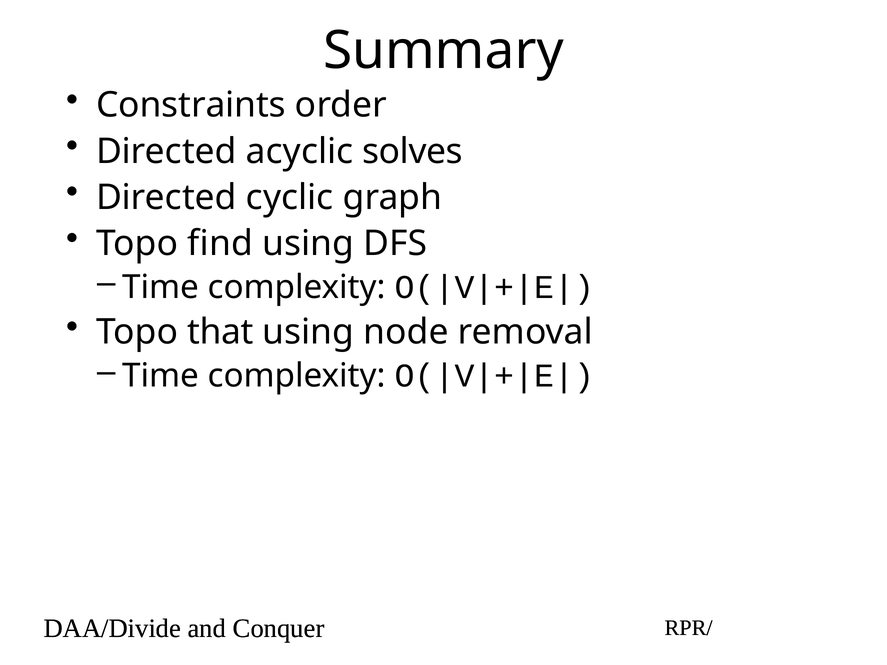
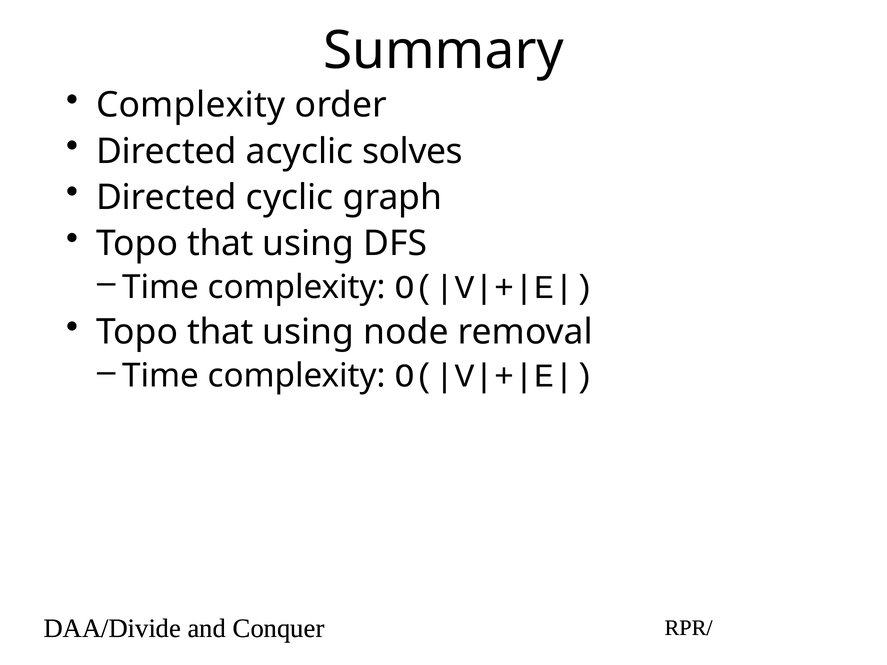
Constraints at (191, 105): Constraints -> Complexity
find at (220, 244): find -> that
